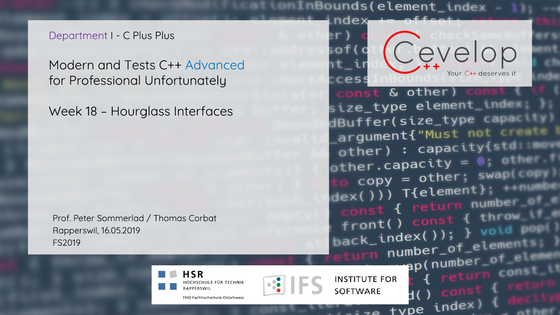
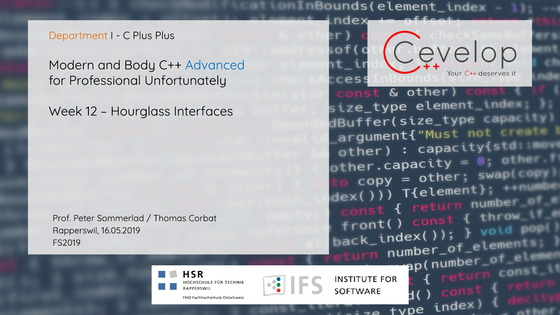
Department colour: purple -> orange
Tests: Tests -> Body
18: 18 -> 12
